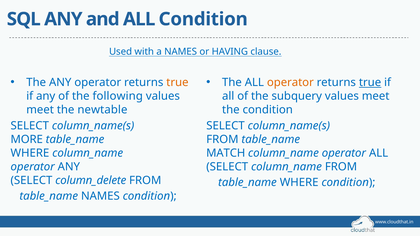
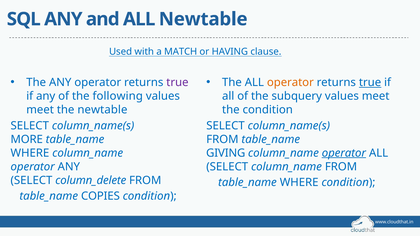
ALL Condition: Condition -> Newtable
a NAMES: NAMES -> MATCH
true at (177, 82) colour: orange -> purple
MATCH: MATCH -> GIVING
operator at (344, 153) underline: none -> present
table_name NAMES: NAMES -> COPIES
